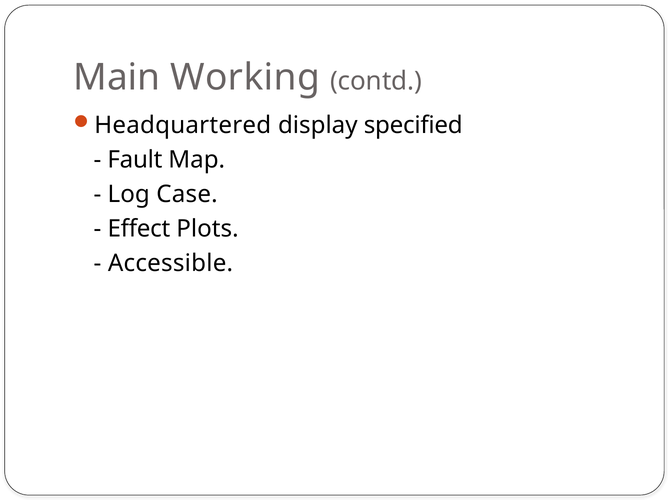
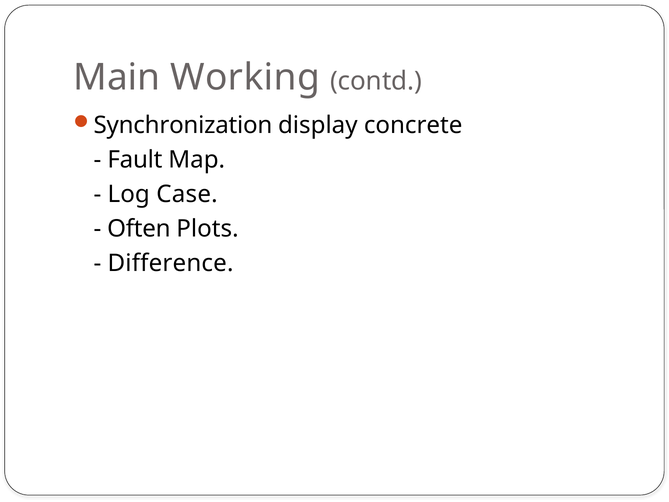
Headquartered: Headquartered -> Synchronization
specified: specified -> concrete
Effect: Effect -> Often
Accessible: Accessible -> Difference
